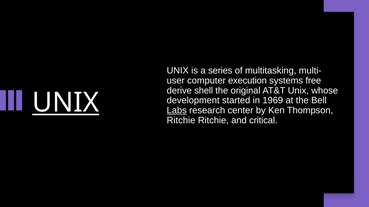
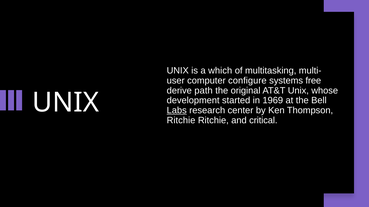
series: series -> which
execution: execution -> configure
shell: shell -> path
UNIX at (66, 103) underline: present -> none
